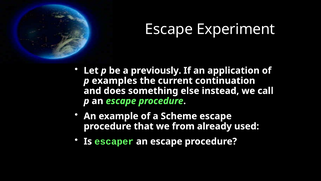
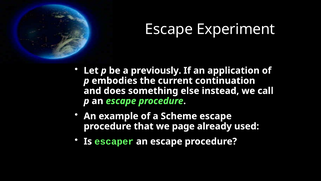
examples: examples -> embodies
from: from -> page
